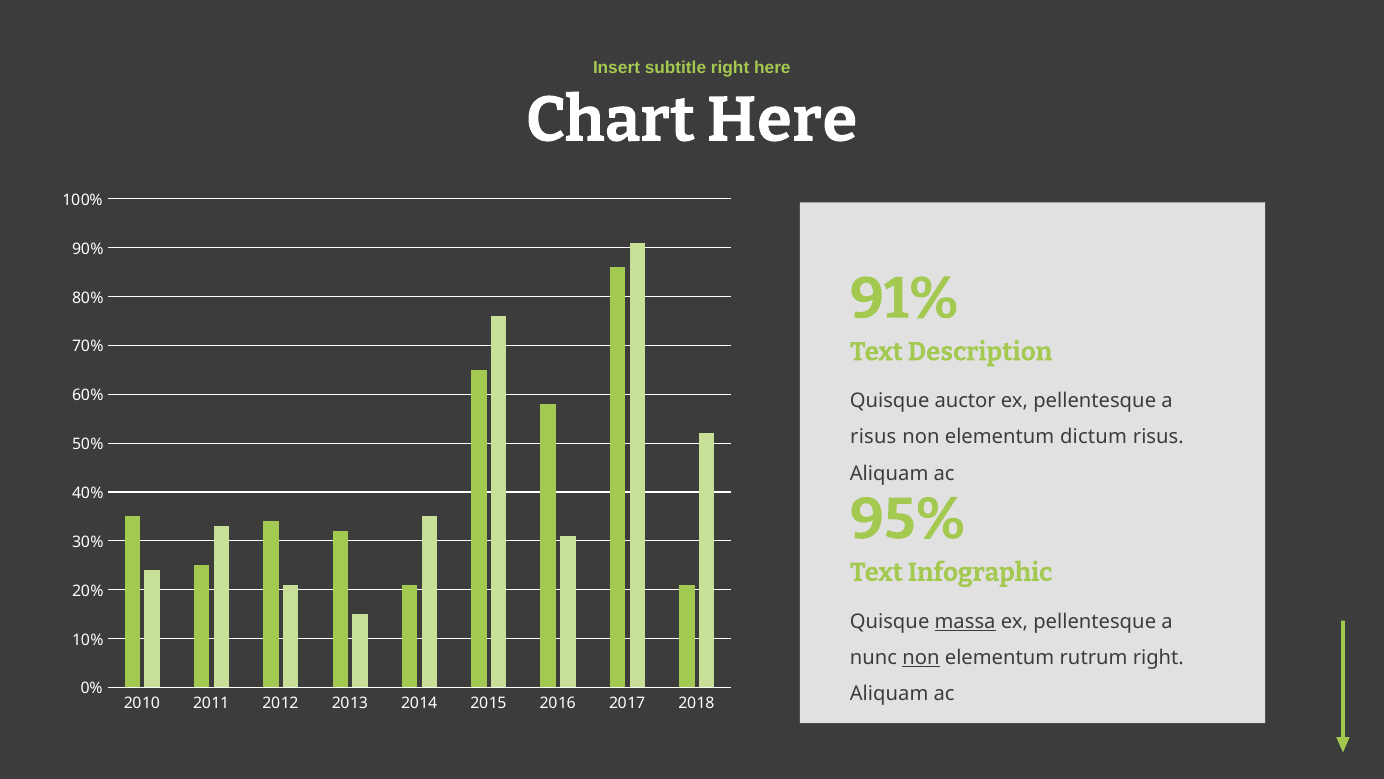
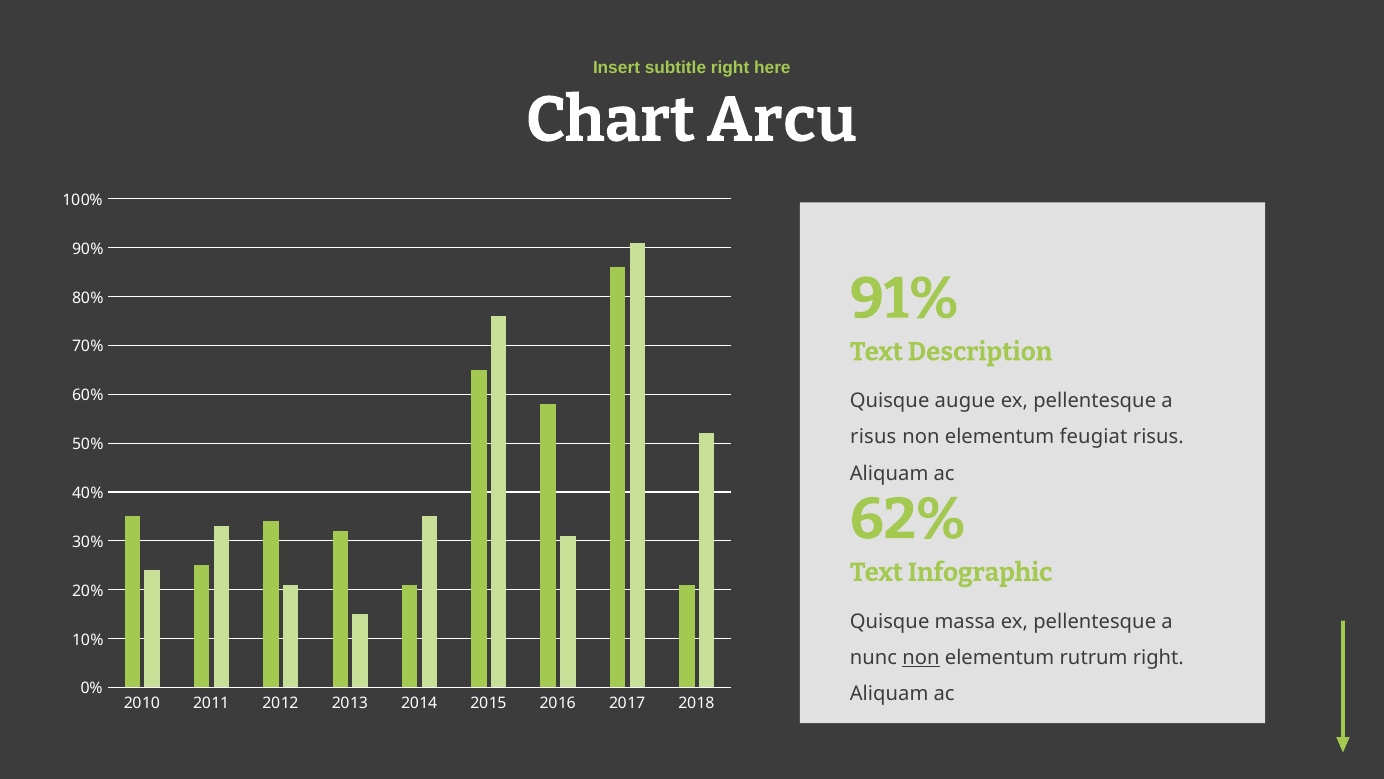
Chart Here: Here -> Arcu
auctor: auctor -> augue
dictum: dictum -> feugiat
95%: 95% -> 62%
massa underline: present -> none
